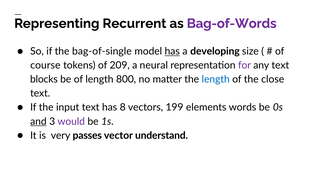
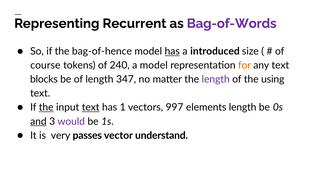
bag-of-single: bag-of-single -> bag-of-hence
developing: developing -> introduced
209: 209 -> 240
a neural: neural -> model
for colour: purple -> orange
800: 800 -> 347
length at (216, 79) colour: blue -> purple
close: close -> using
the at (46, 107) underline: none -> present
text at (91, 107) underline: none -> present
8: 8 -> 1
199: 199 -> 997
elements words: words -> length
